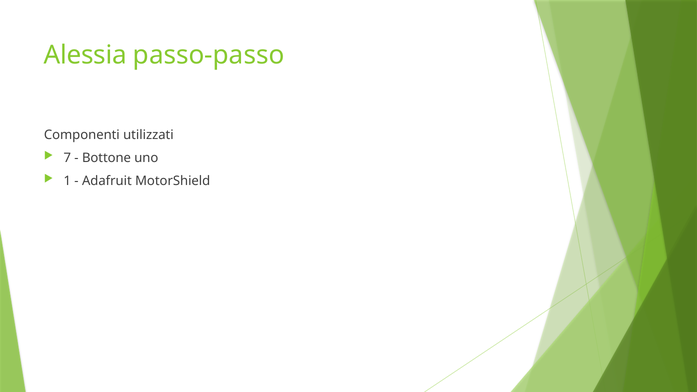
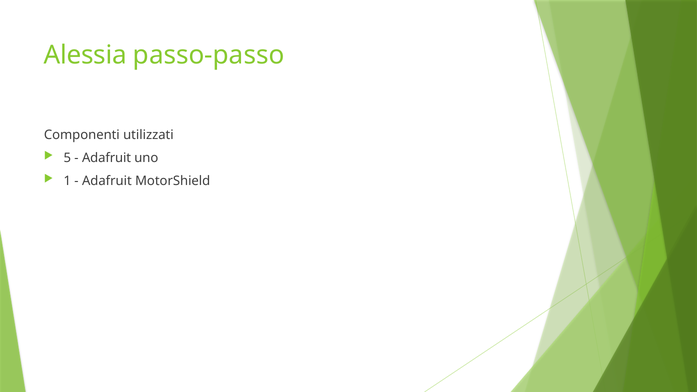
7: 7 -> 5
Bottone at (106, 158): Bottone -> Adafruit
